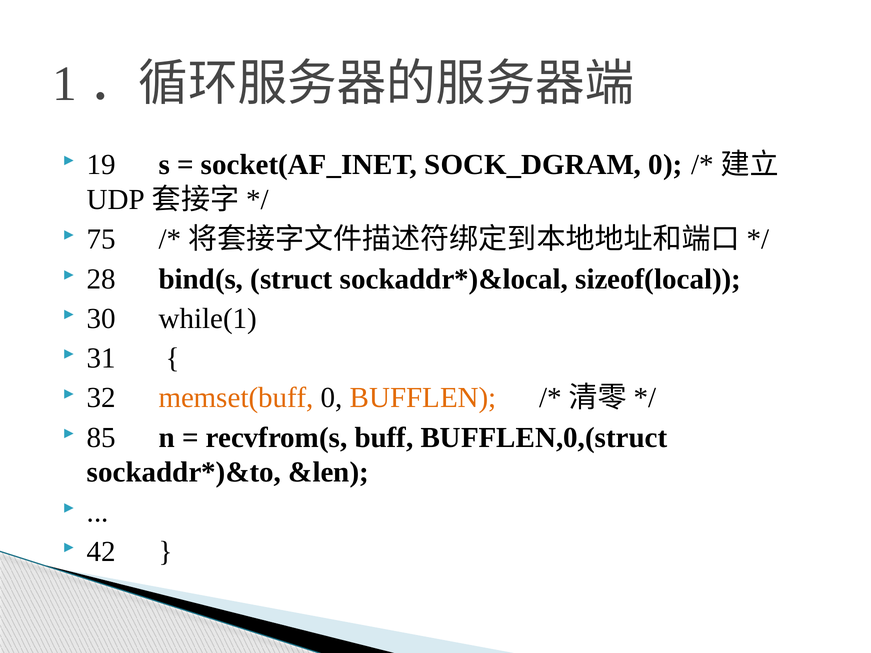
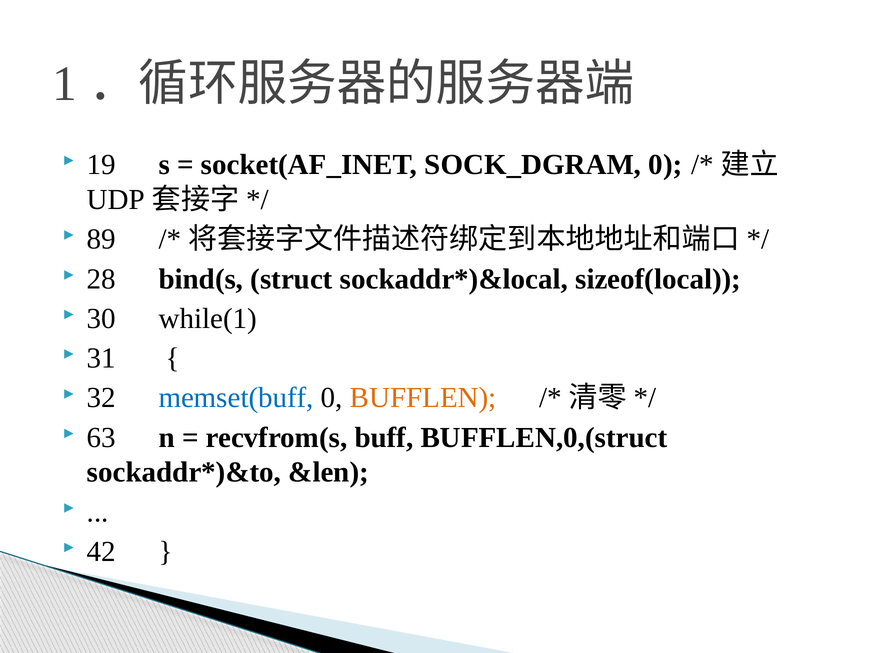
75: 75 -> 89
memset(buff colour: orange -> blue
85: 85 -> 63
